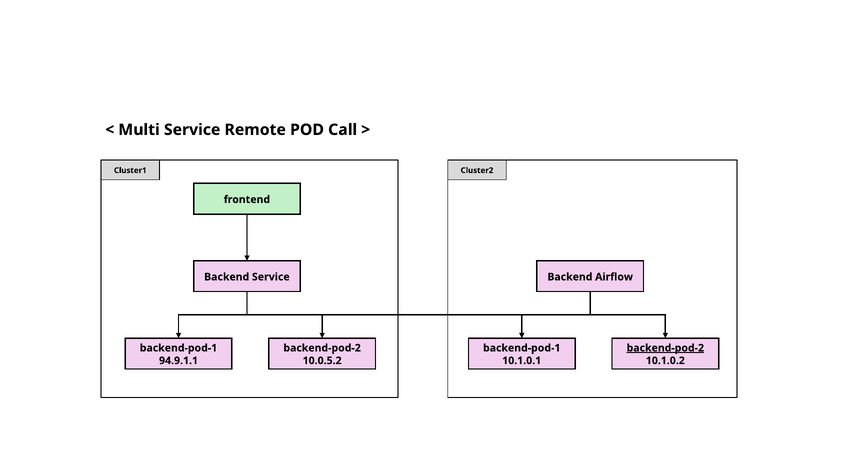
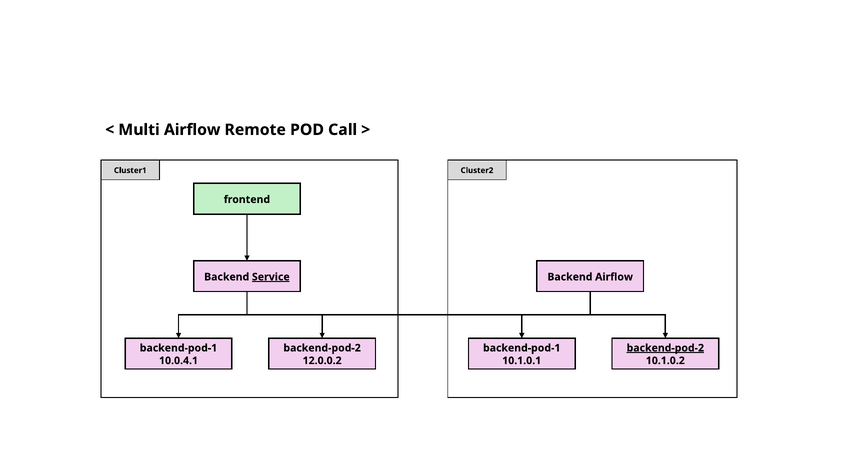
Multi Service: Service -> Airflow
Service at (271, 277) underline: none -> present
94.9.1.1: 94.9.1.1 -> 10.0.4.1
10.0.5.2: 10.0.5.2 -> 12.0.0.2
